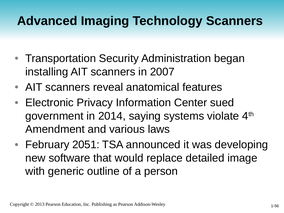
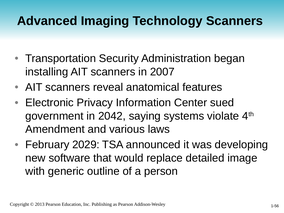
2014: 2014 -> 2042
2051: 2051 -> 2029
